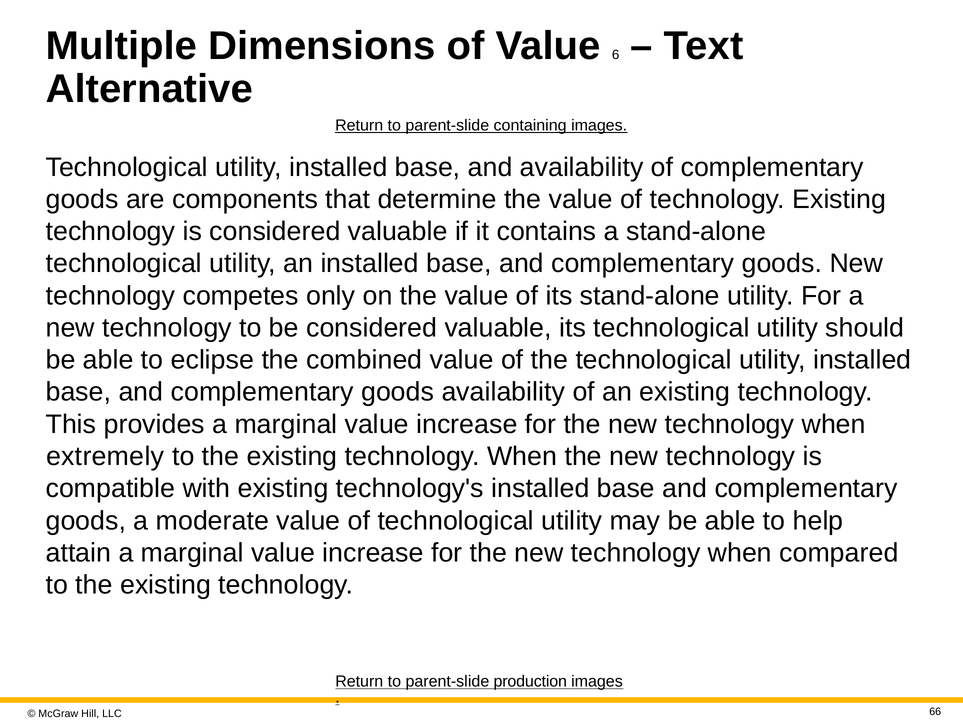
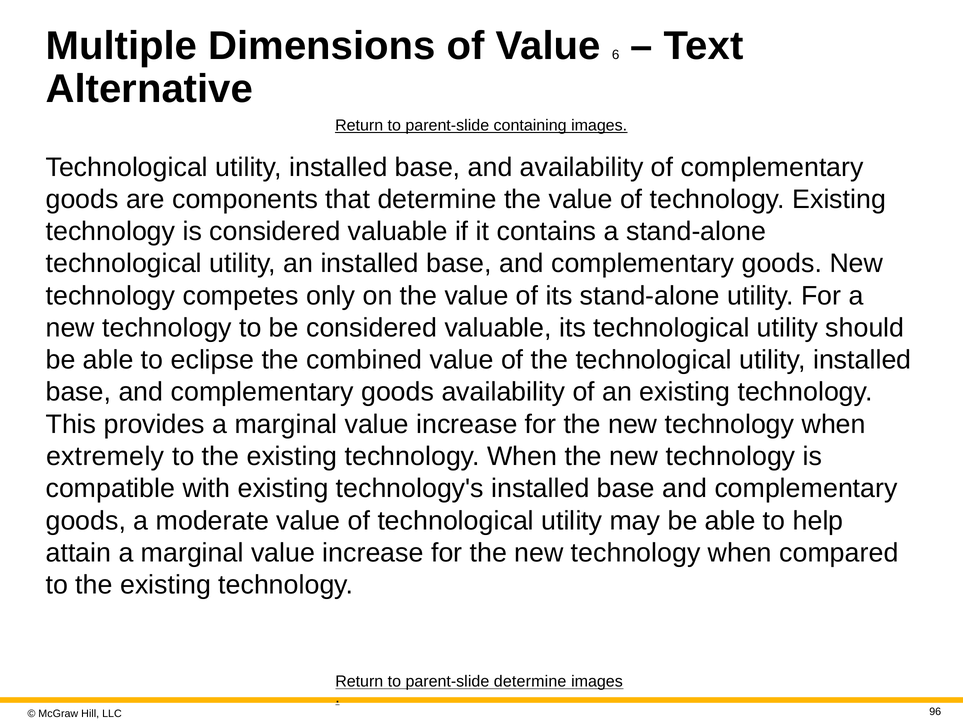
parent-slide production: production -> determine
66: 66 -> 96
